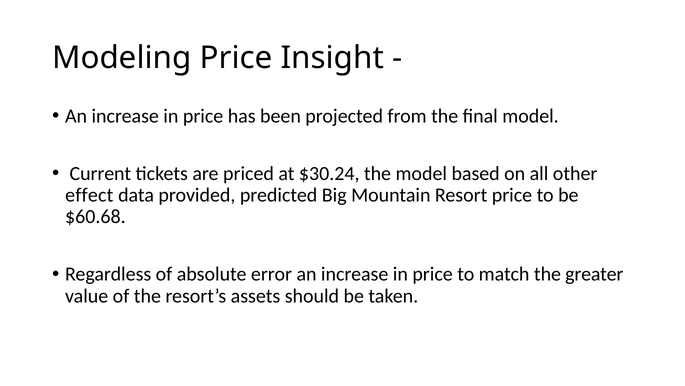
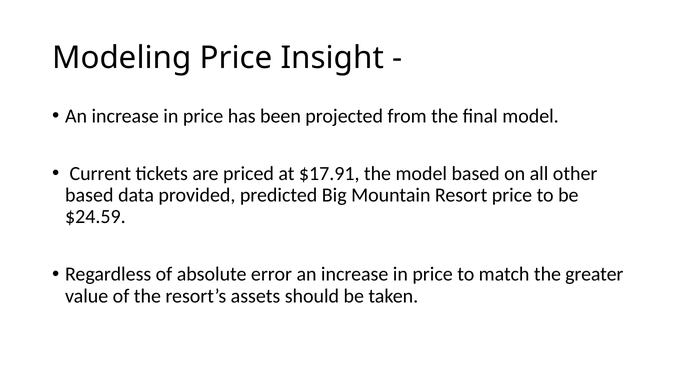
$30.24: $30.24 -> $17.91
effect at (89, 195): effect -> based
$60.68: $60.68 -> $24.59
